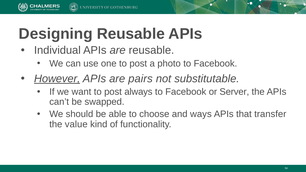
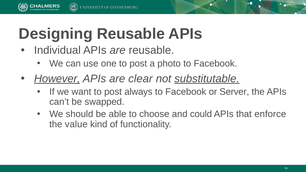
pairs: pairs -> clear
substitutable underline: none -> present
ways: ways -> could
transfer: transfer -> enforce
